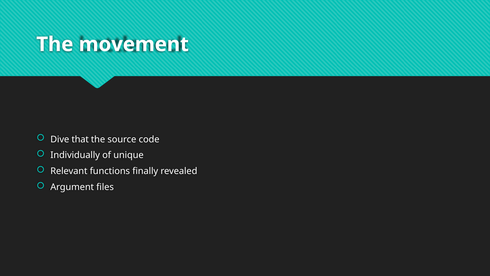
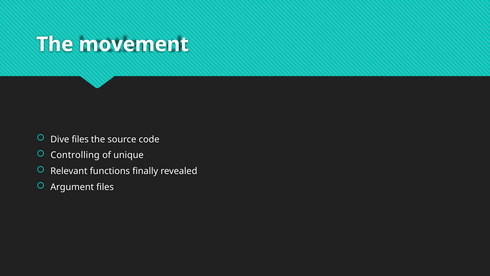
Dive that: that -> files
Individually: Individually -> Controlling
